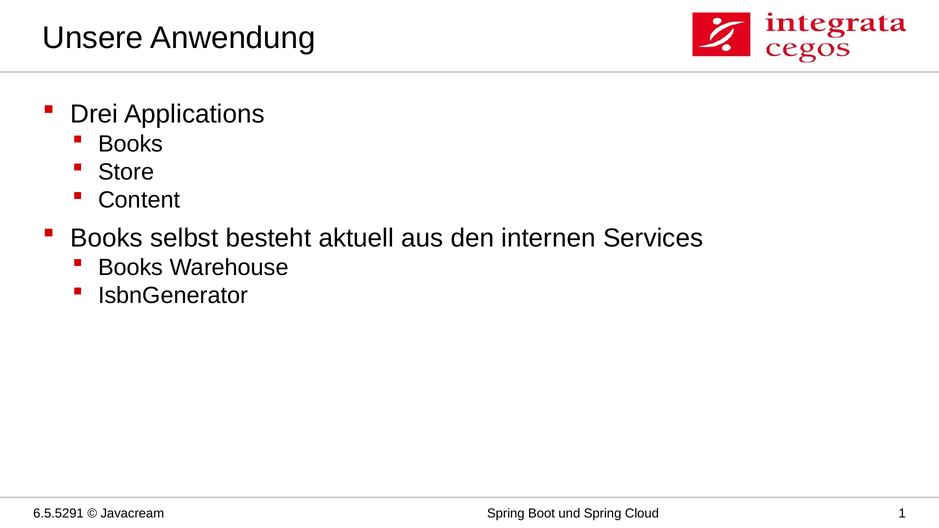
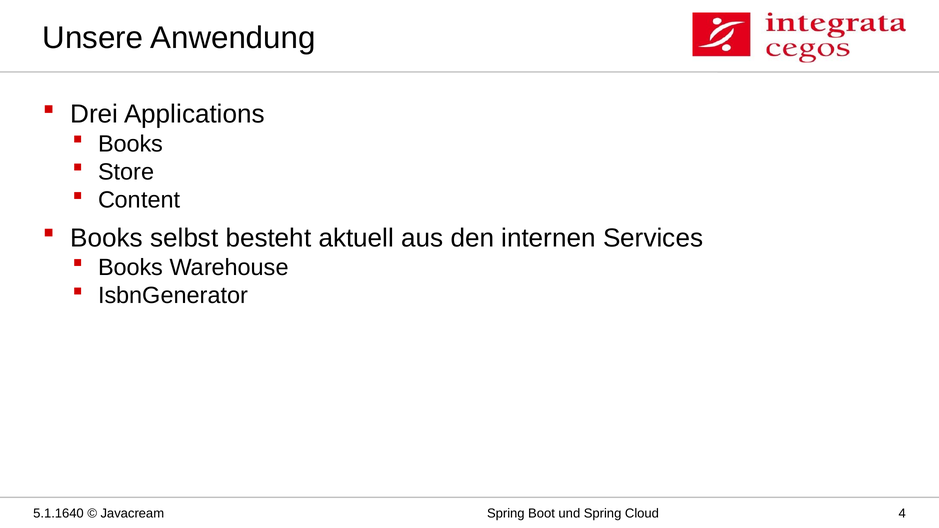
6.5.5291: 6.5.5291 -> 5.1.1640
1: 1 -> 4
